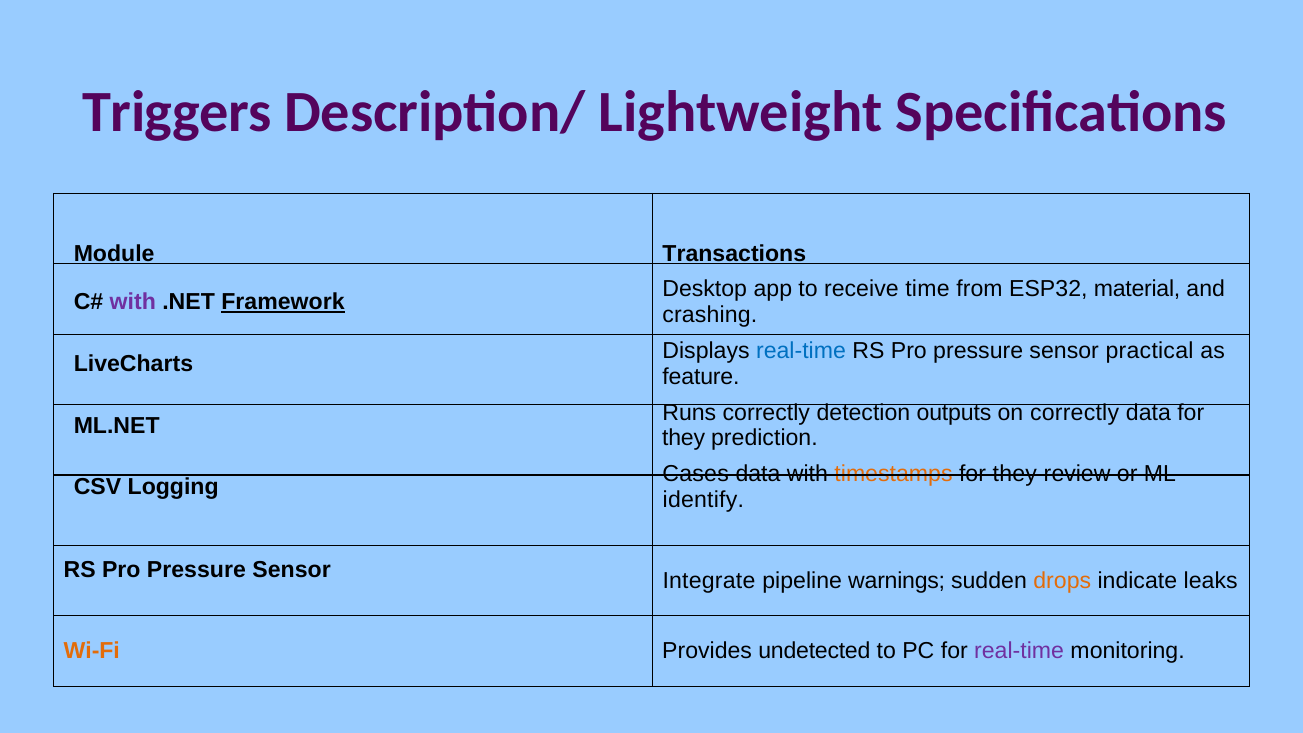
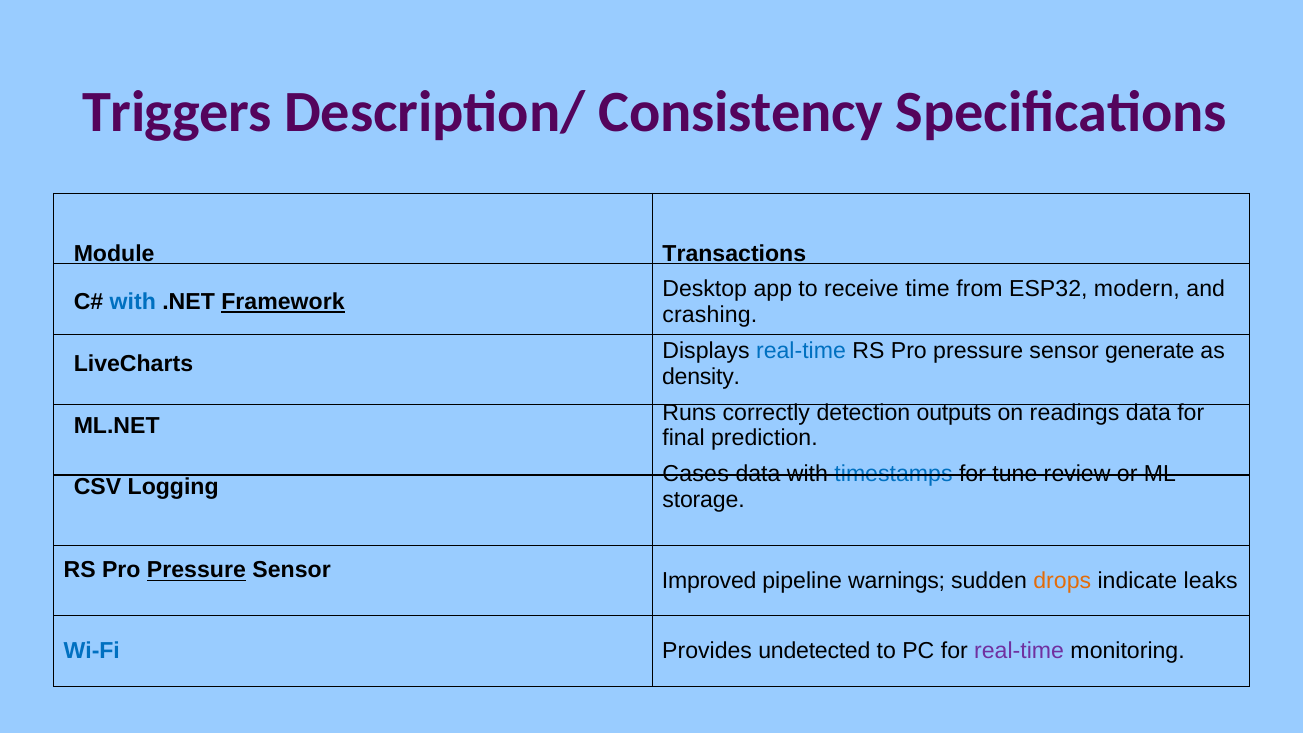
Lightweight: Lightweight -> Consistency
material: material -> modern
with at (133, 302) colour: purple -> blue
practical: practical -> generate
feature: feature -> density
on correctly: correctly -> readings
they at (684, 438): they -> final
timestamps colour: orange -> blue
they at (1015, 474): they -> tune
identify: identify -> storage
Pressure at (196, 570) underline: none -> present
Integrate: Integrate -> Improved
Wi-Fi colour: orange -> blue
